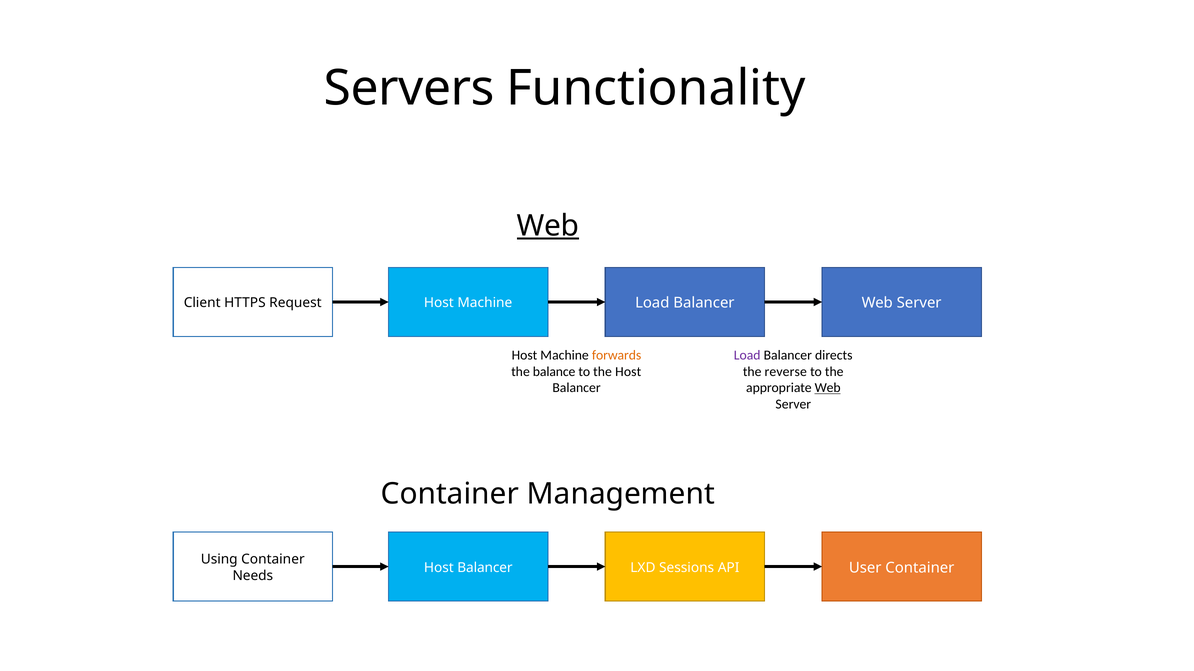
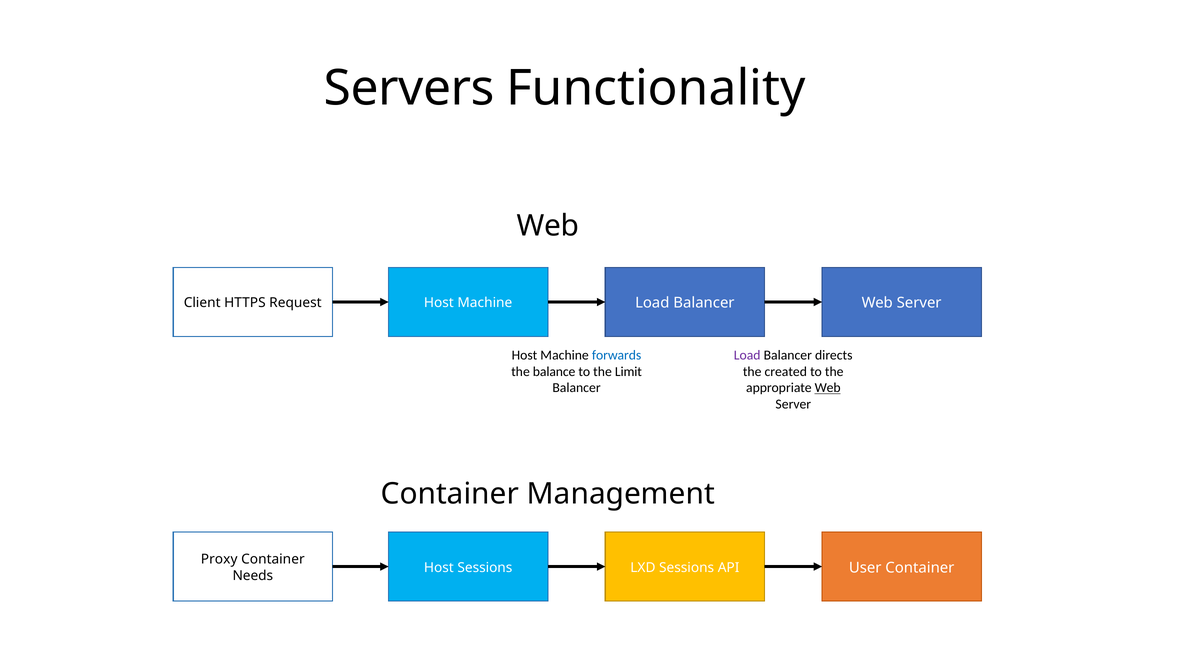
Web at (548, 226) underline: present -> none
forwards colour: orange -> blue
the Host: Host -> Limit
reverse: reverse -> created
Using: Using -> Proxy
Balancer at (485, 568): Balancer -> Sessions
